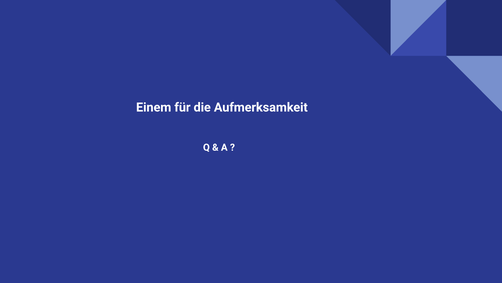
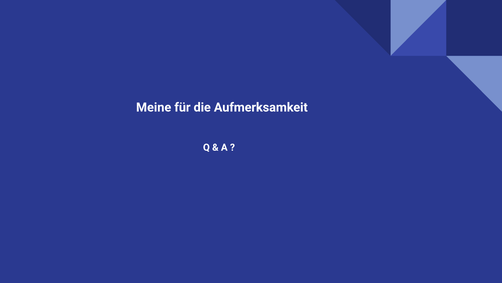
Einem: Einem -> Meine
